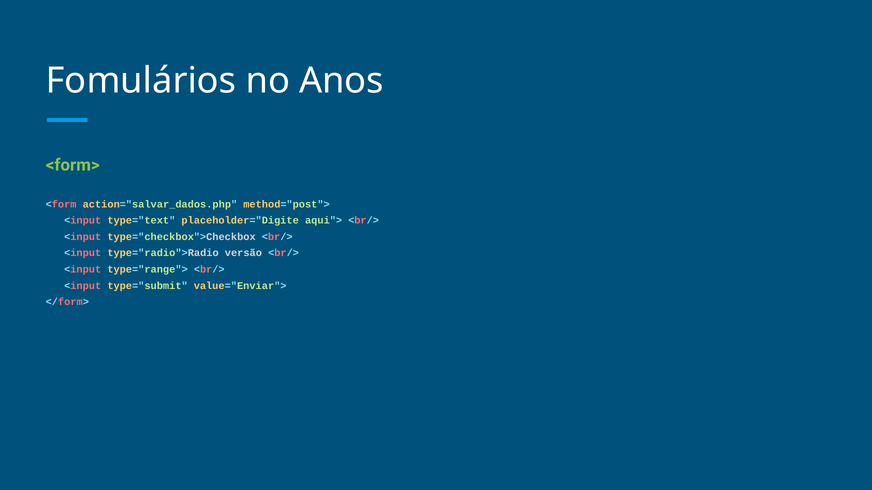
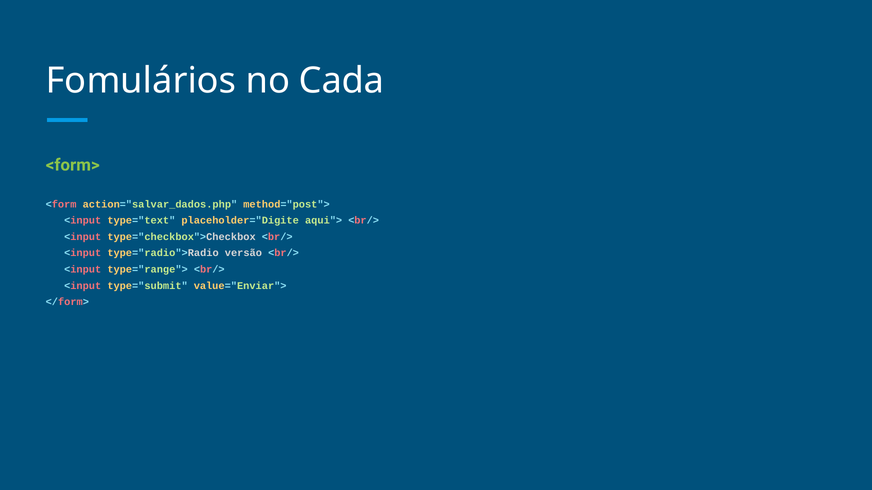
Anos: Anos -> Cada
